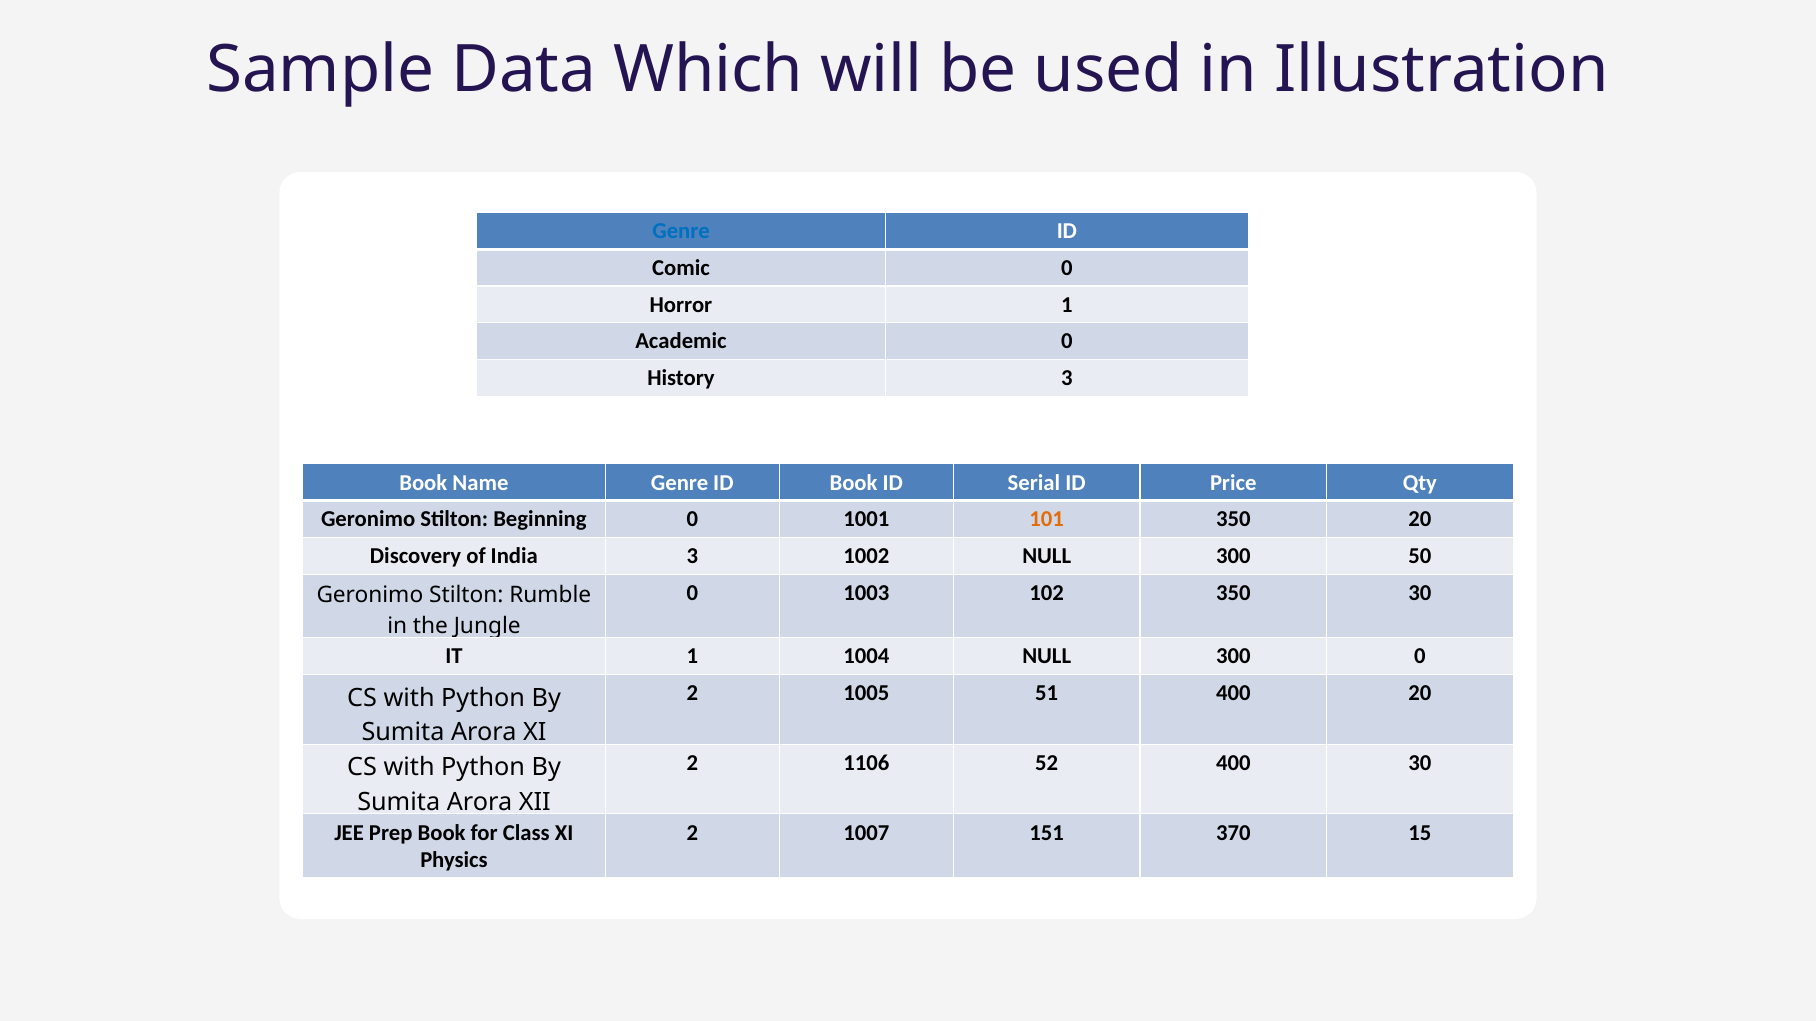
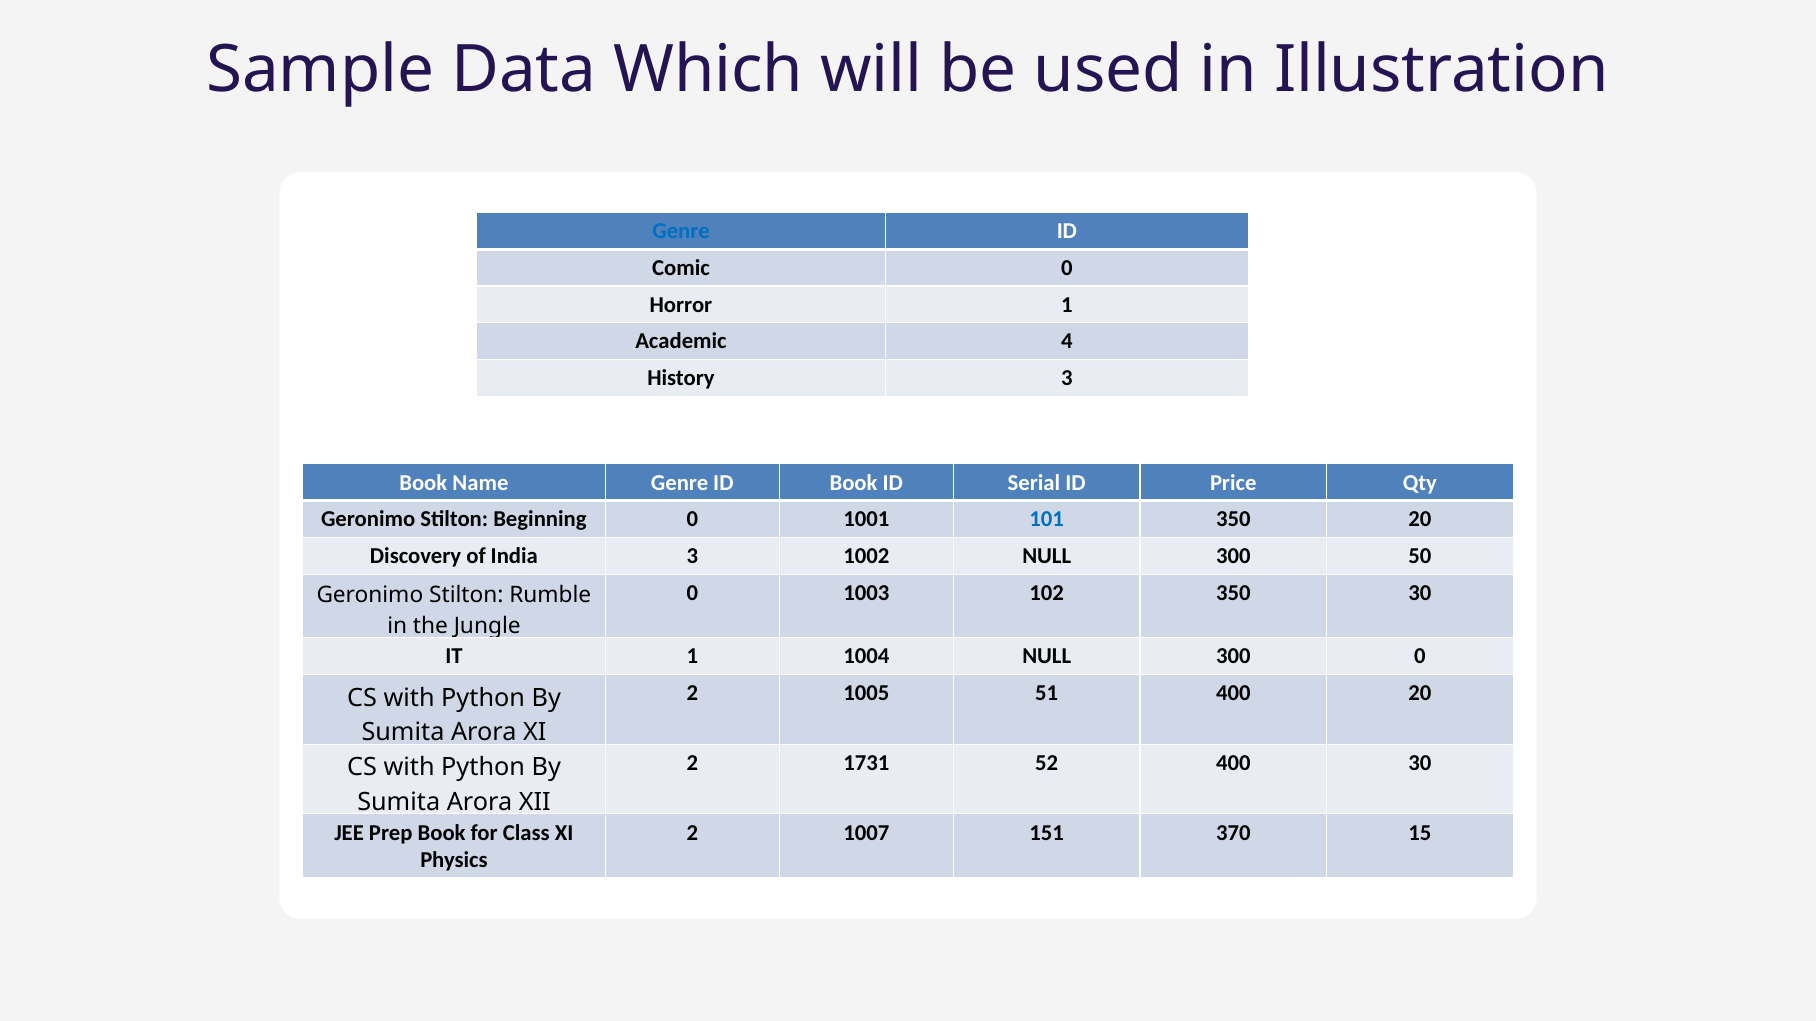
Academic 0: 0 -> 4
101 colour: orange -> blue
1106: 1106 -> 1731
